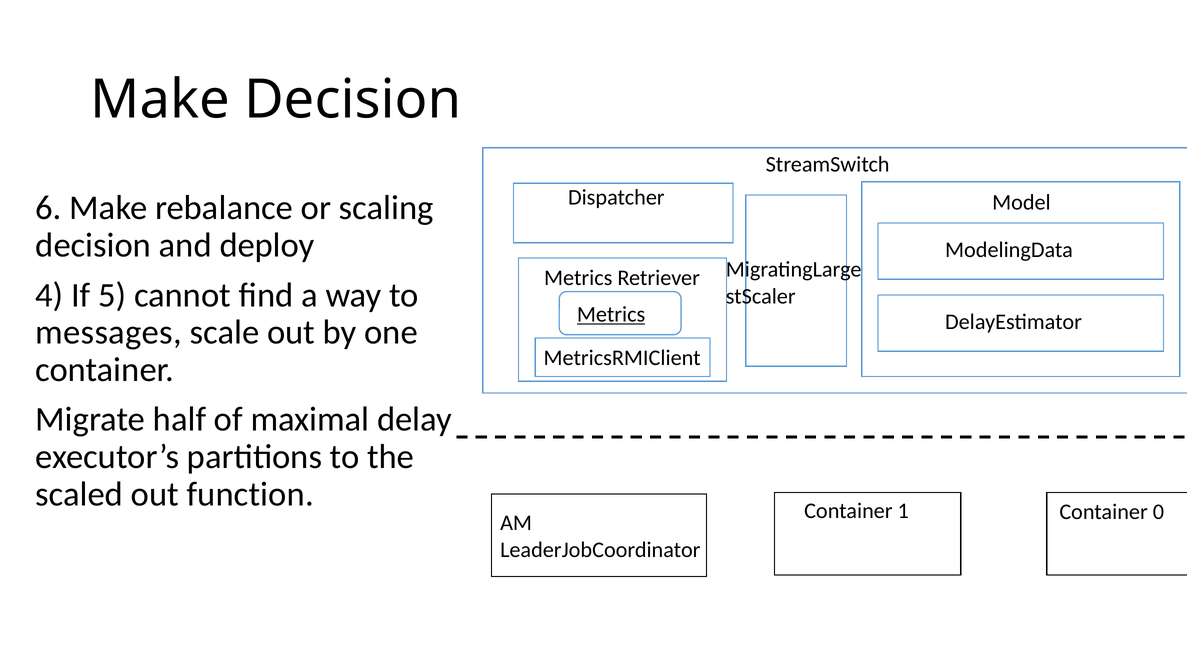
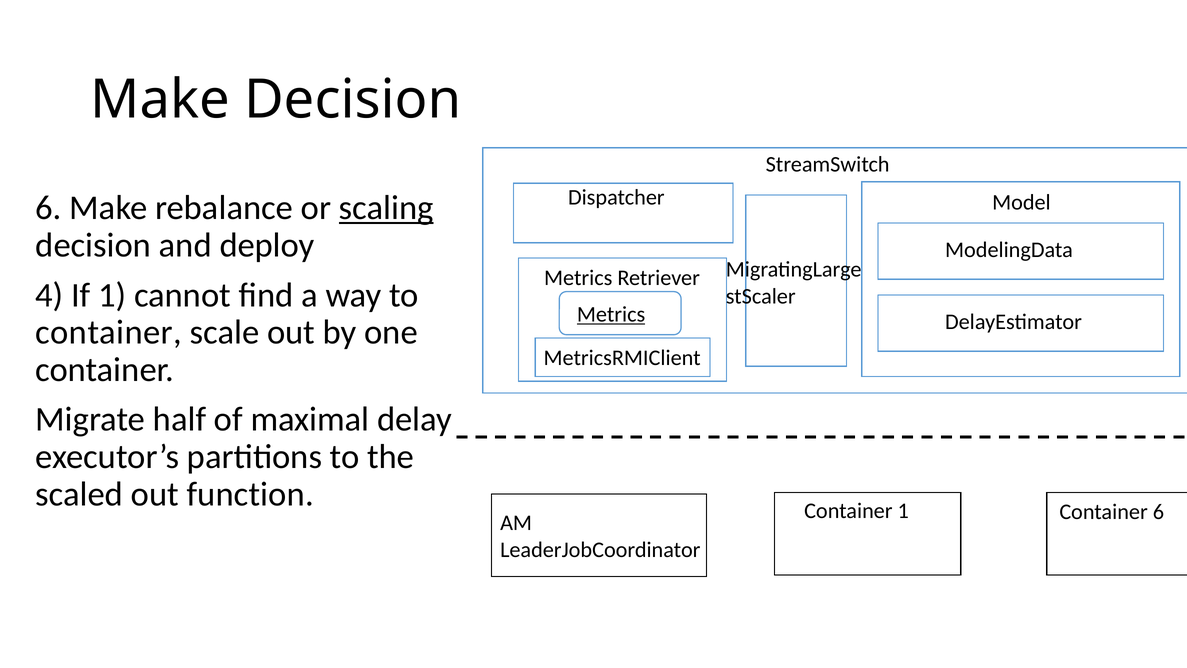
scaling underline: none -> present
If 5: 5 -> 1
messages at (109, 332): messages -> container
Container 0: 0 -> 6
